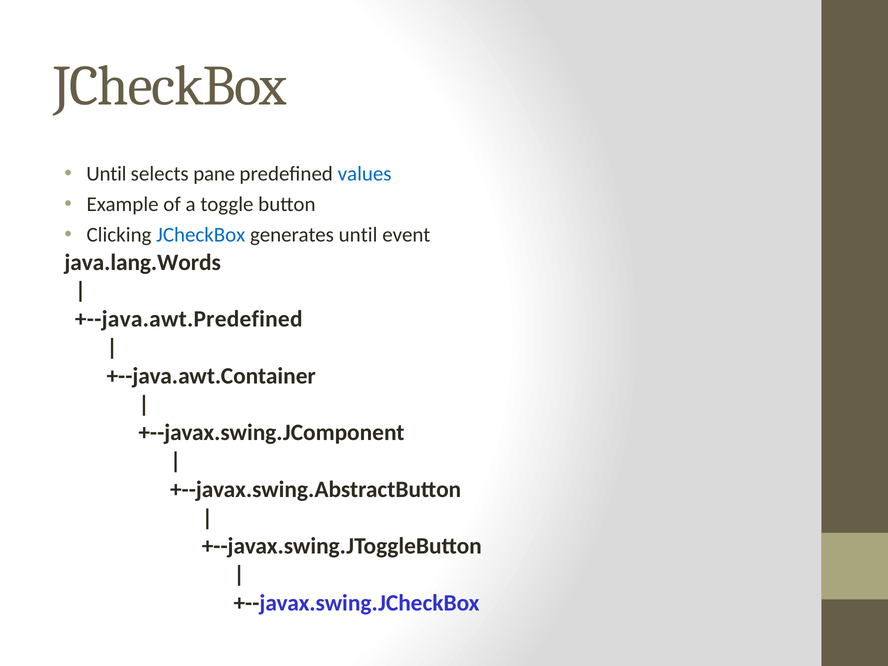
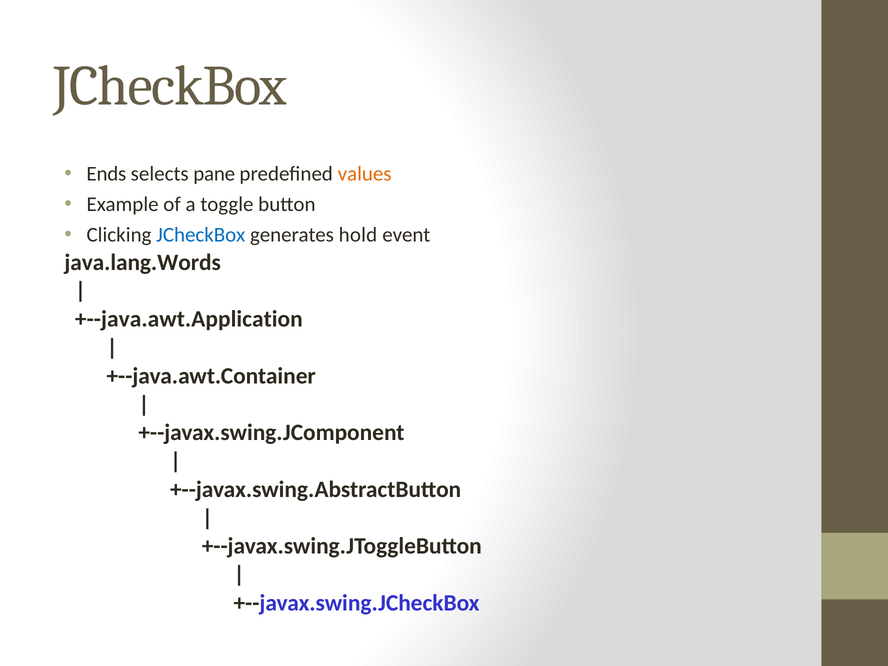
Until at (106, 174): Until -> Ends
values colour: blue -> orange
generates until: until -> hold
+--java.awt.Predefined: +--java.awt.Predefined -> +--java.awt.Application
